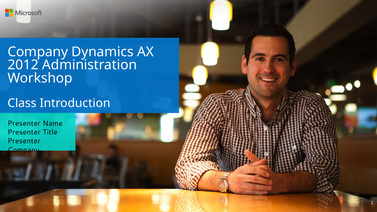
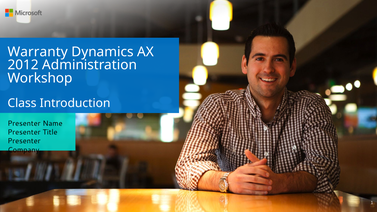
Company at (38, 52): Company -> Warranty
